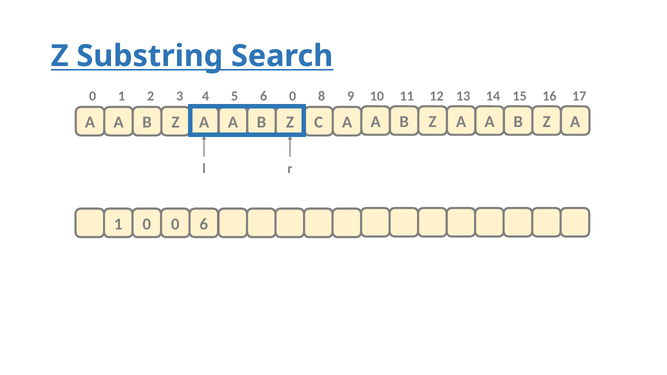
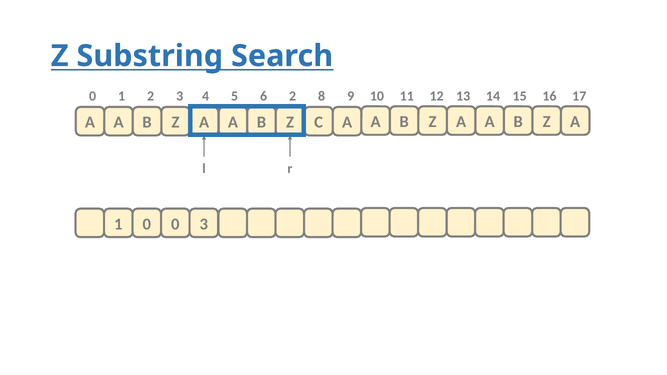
6 0: 0 -> 2
0 6: 6 -> 3
